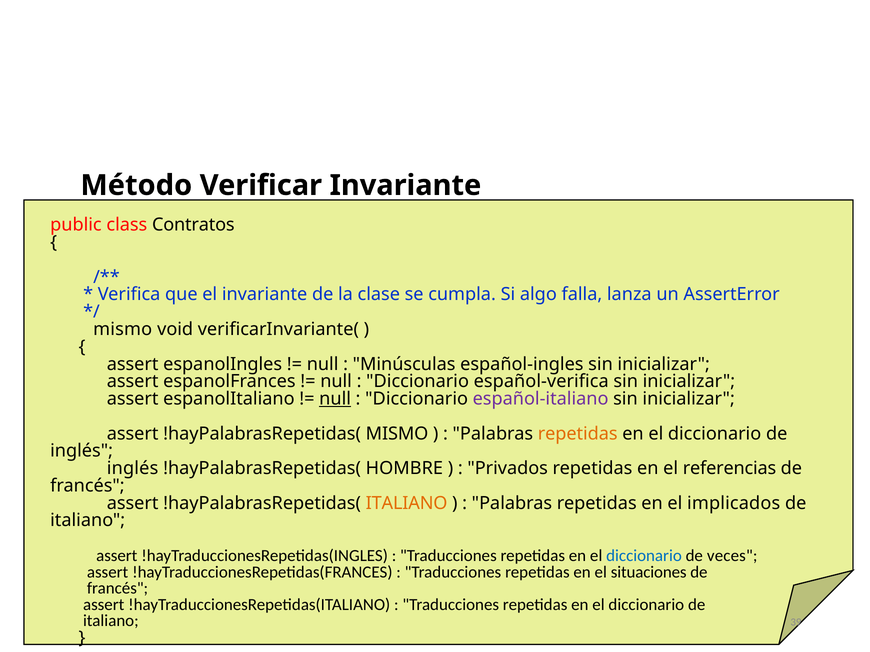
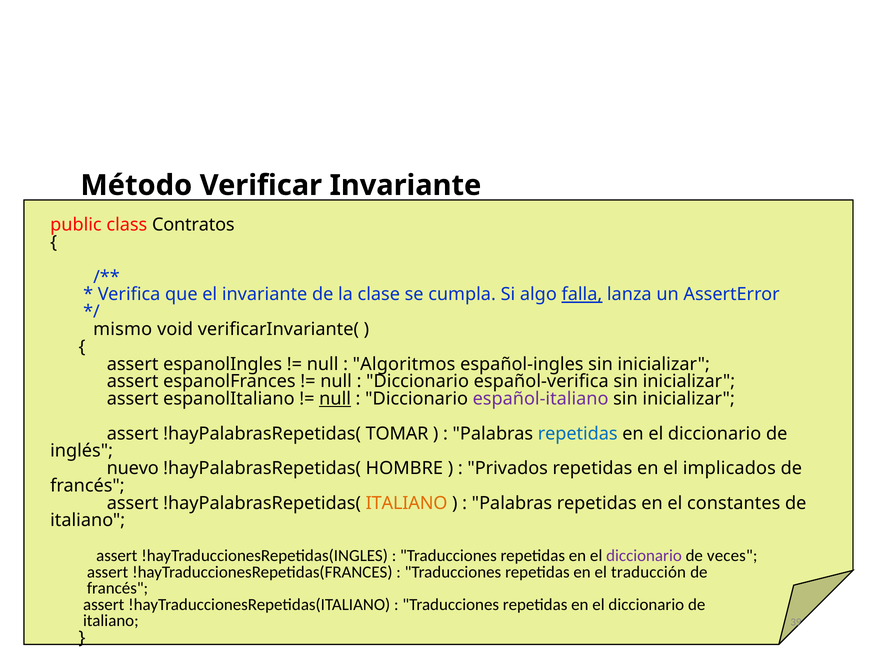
falla underline: none -> present
Minúsculas: Minúsculas -> Algoritmos
!hayPalabrasRepetidas( MISMO: MISMO -> TOMAR
repetidas at (578, 434) colour: orange -> blue
inglés at (133, 469): inglés -> nuevo
referencias: referencias -> implicados
implicados: implicados -> constantes
diccionario at (644, 556) colour: blue -> purple
situaciones: situaciones -> traducción
